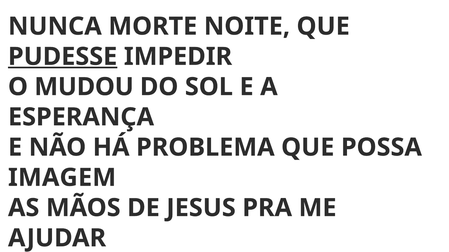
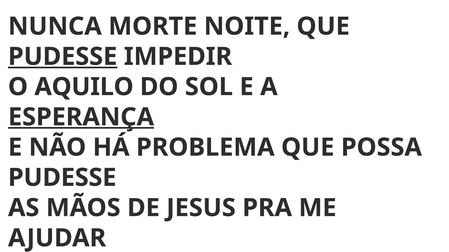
MUDOU: MUDOU -> AQUILO
ESPERANÇA underline: none -> present
IMAGEM at (62, 178): IMAGEM -> PUDESSE
